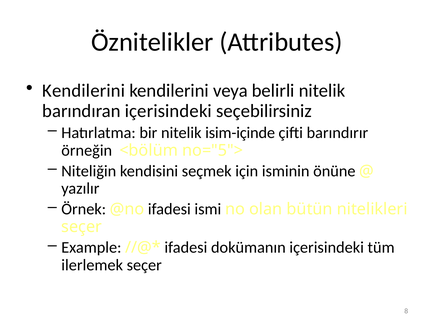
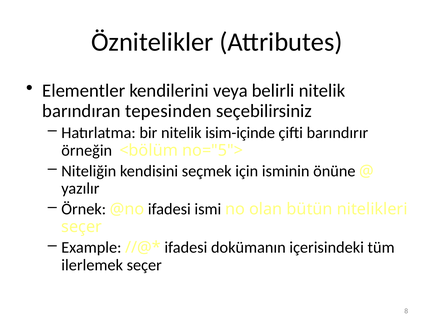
Kendilerini at (84, 91): Kendilerini -> Elementler
barındıran içerisindeki: içerisindeki -> tepesinden
